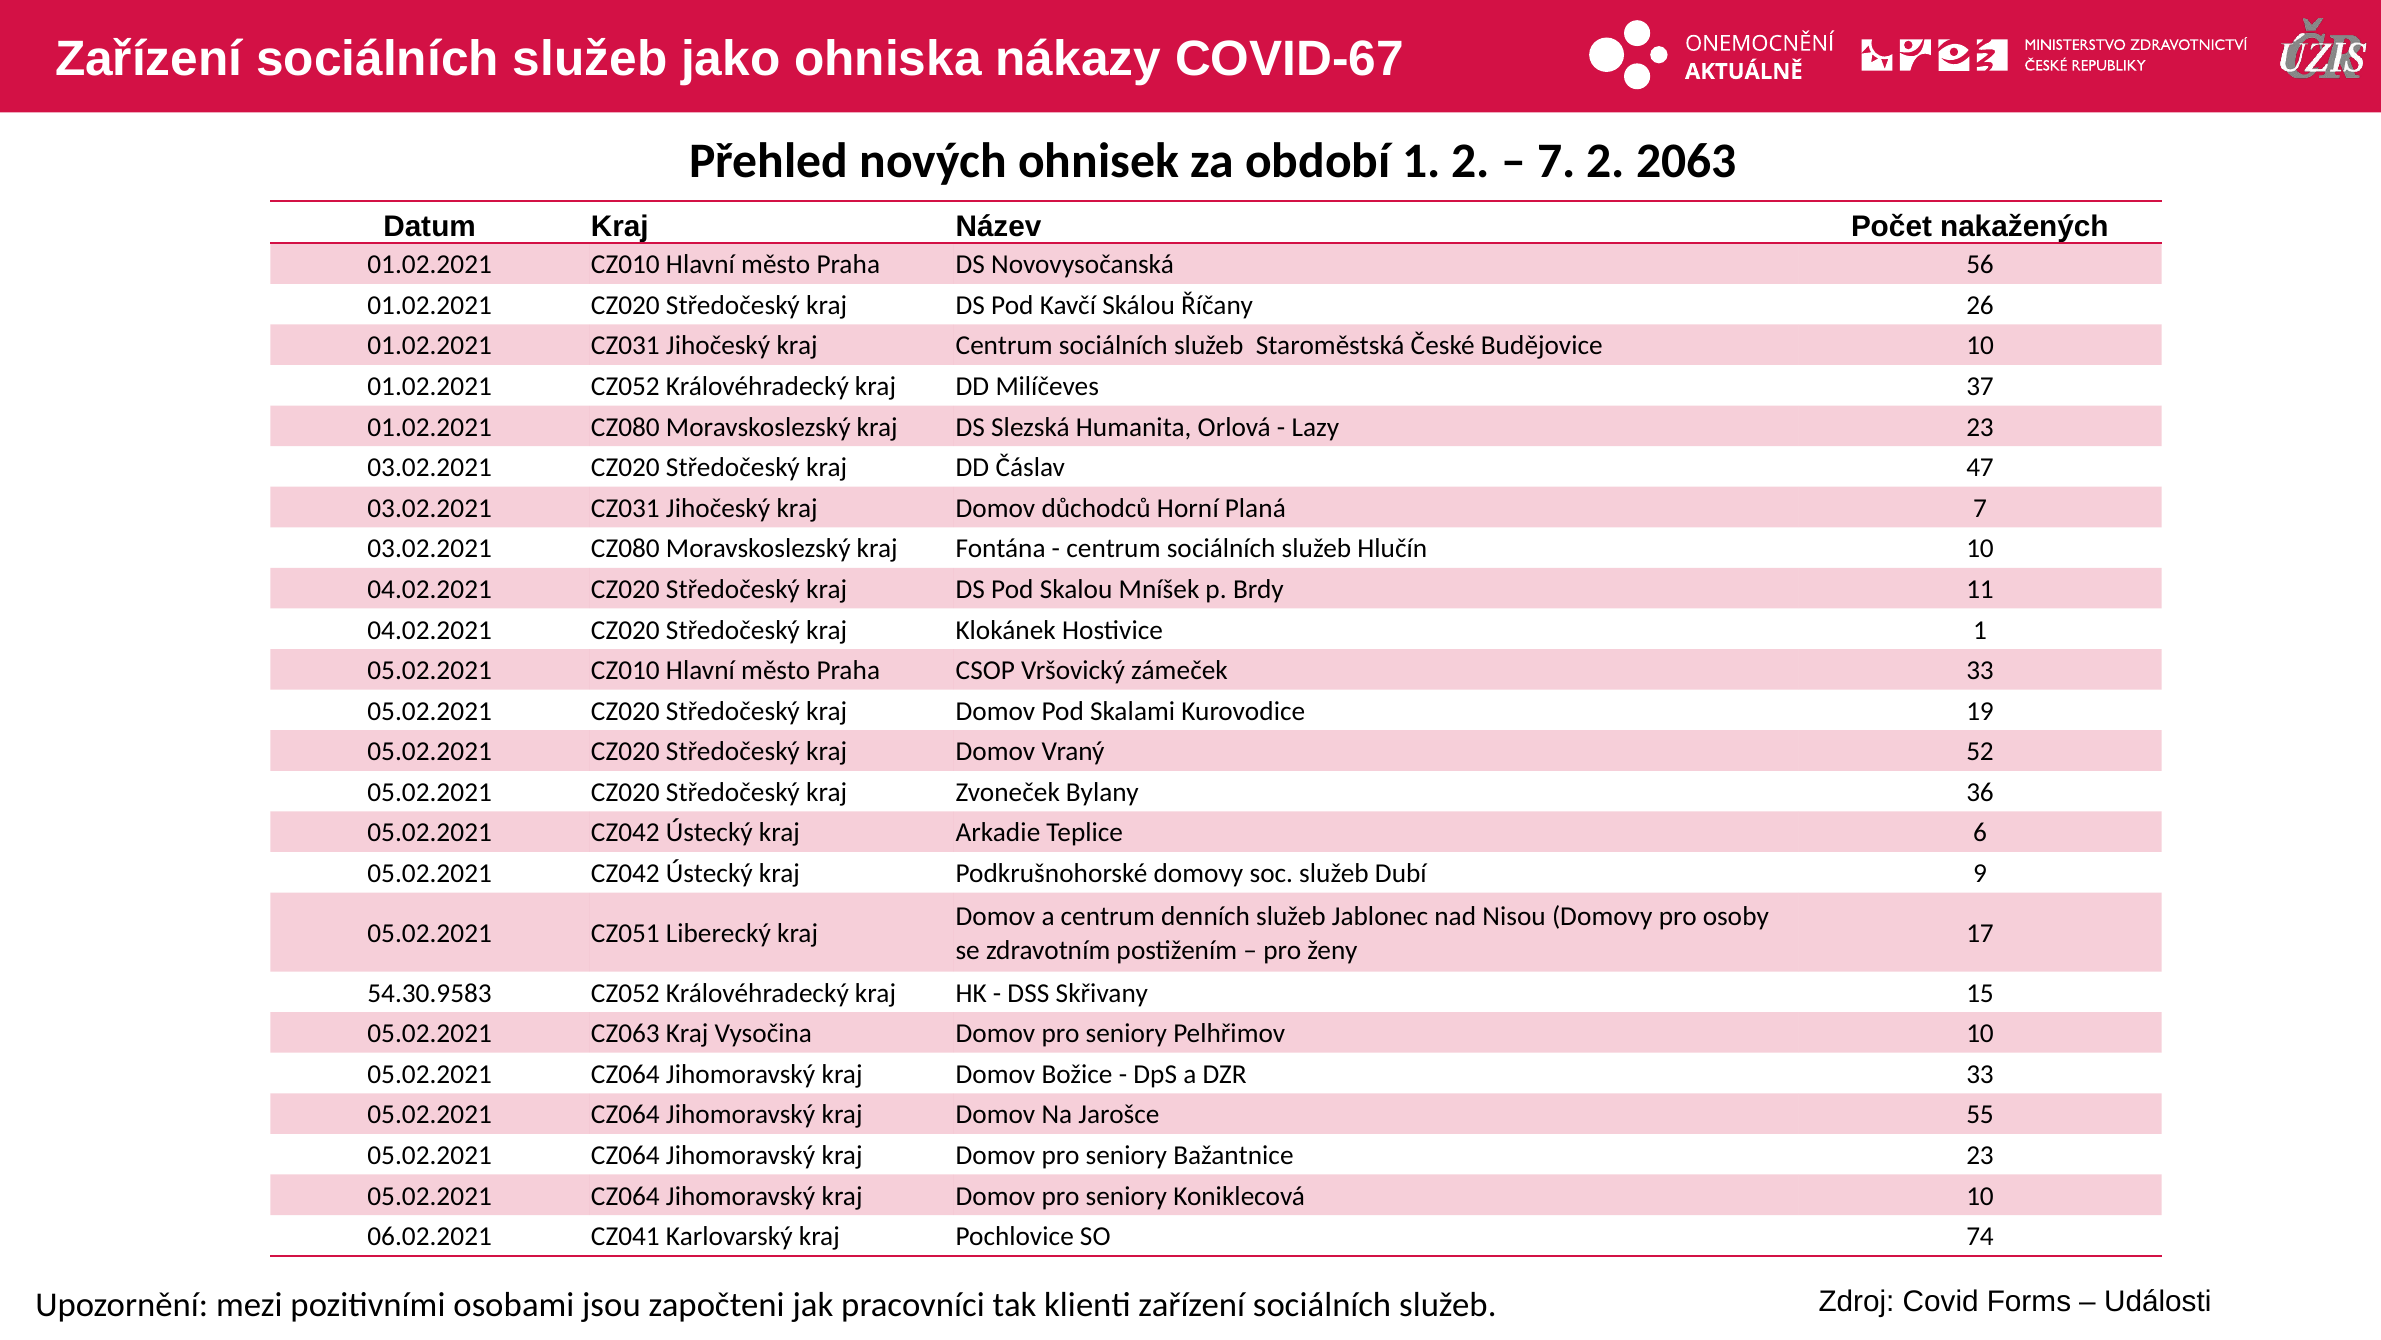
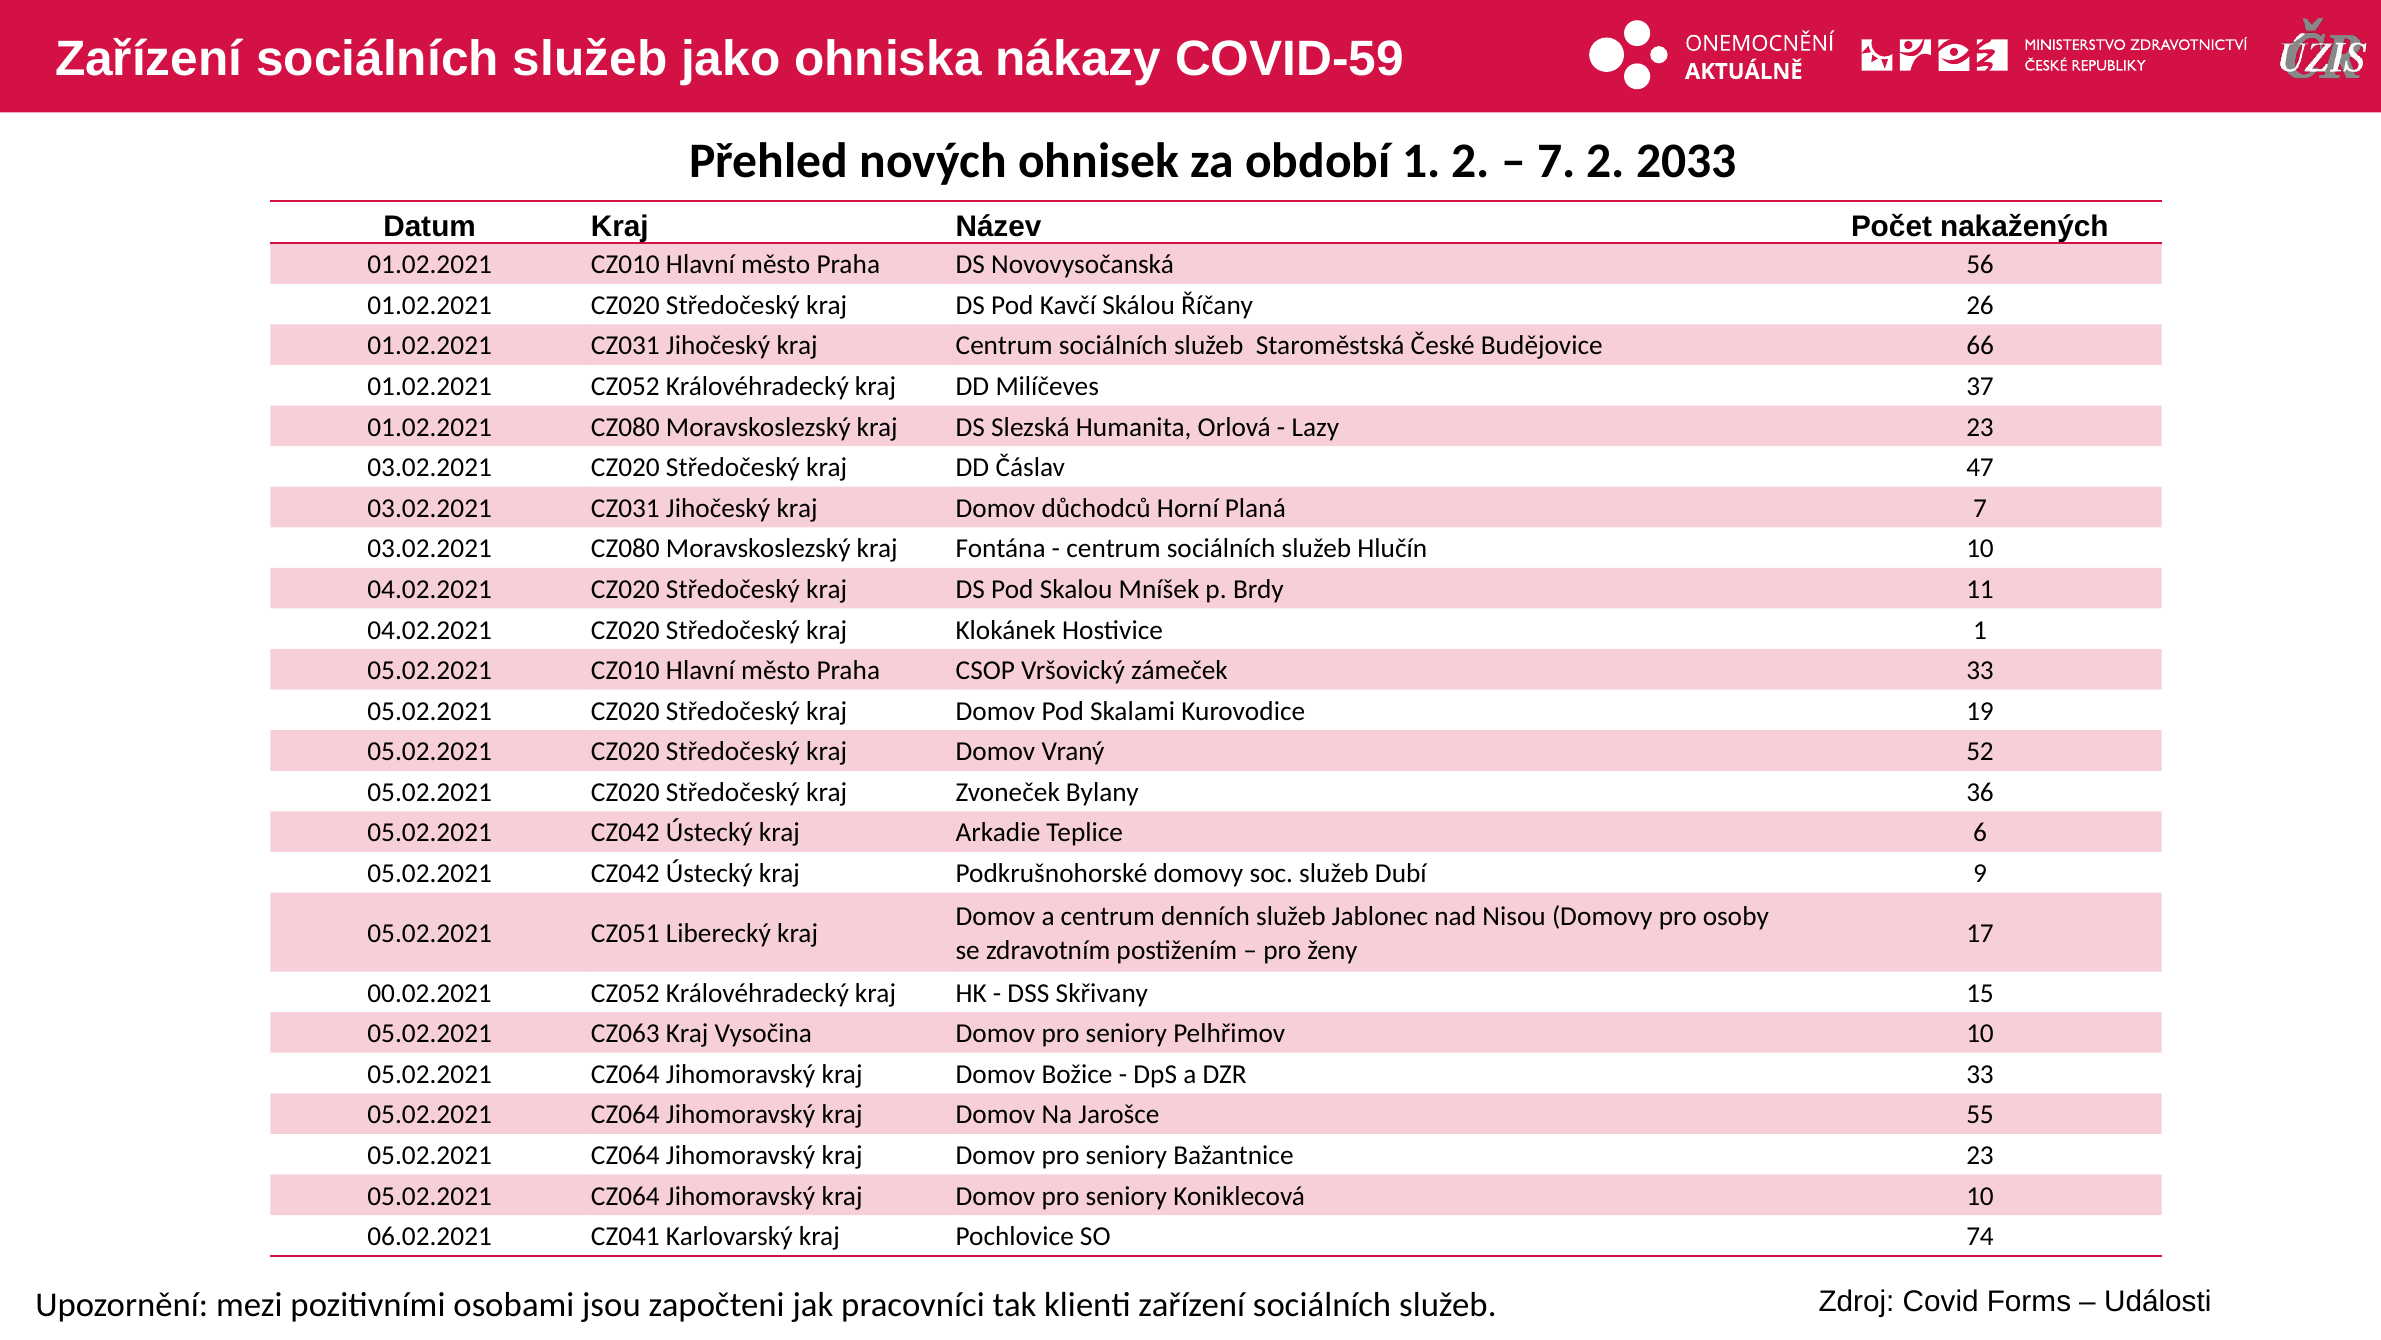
COVID-67: COVID-67 -> COVID-59
2063: 2063 -> 2033
Budějovice 10: 10 -> 66
54.30.9583: 54.30.9583 -> 00.02.2021
